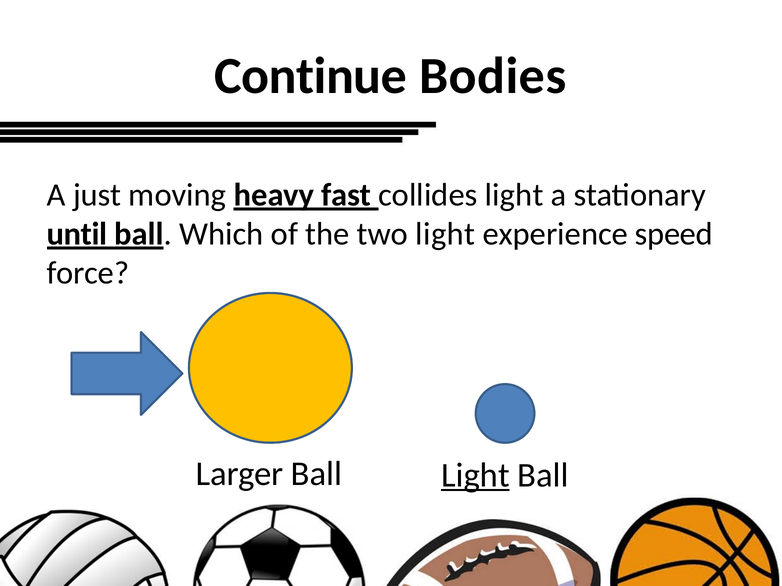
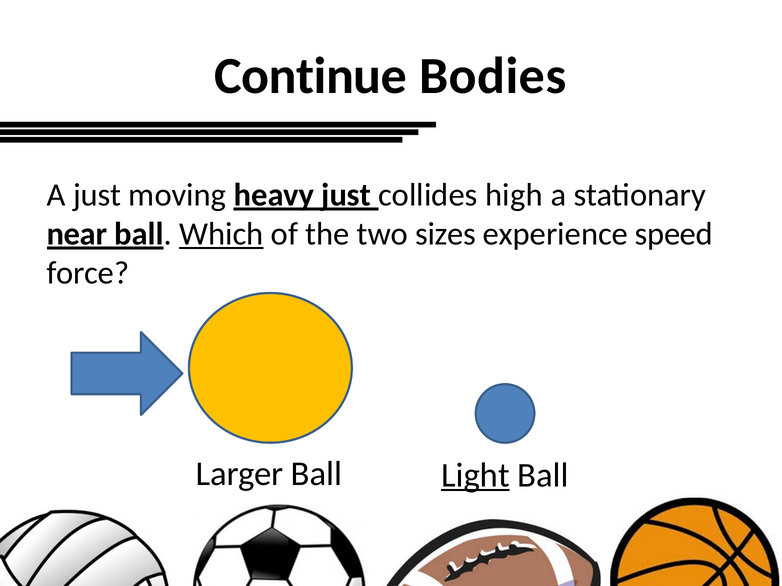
heavy fast: fast -> just
collides light: light -> high
until: until -> near
Which underline: none -> present
two light: light -> sizes
